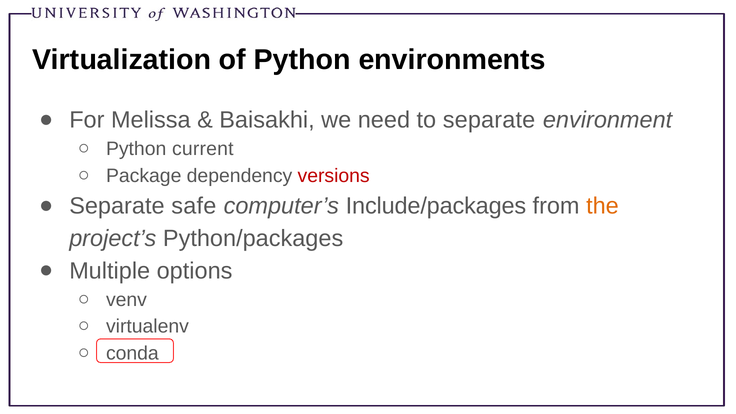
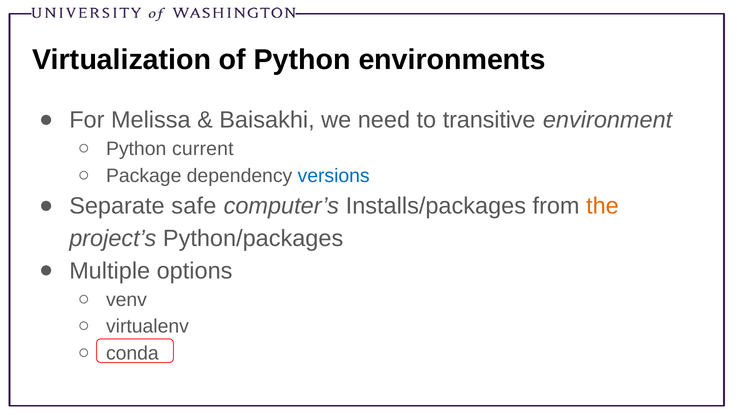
to separate: separate -> transitive
versions colour: red -> blue
Include/packages: Include/packages -> Installs/packages
